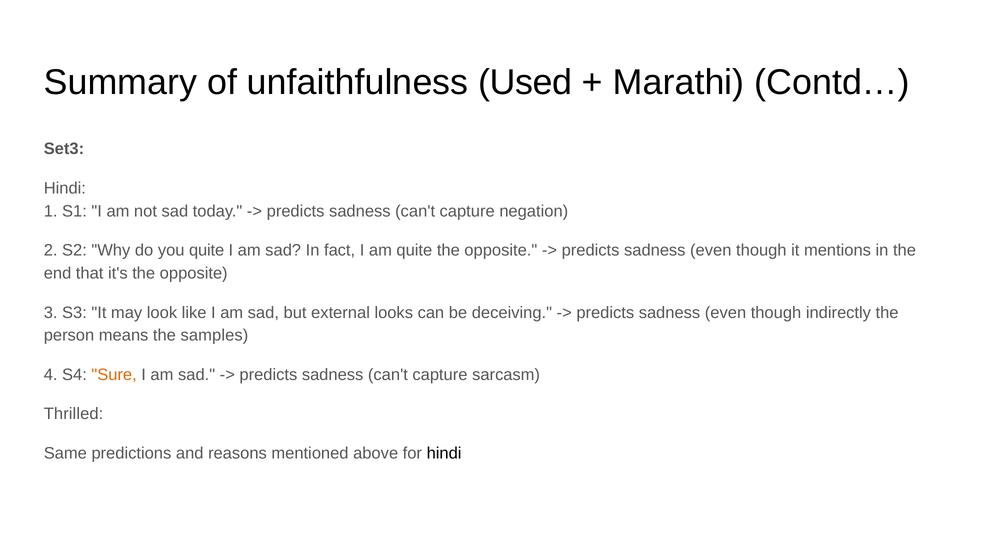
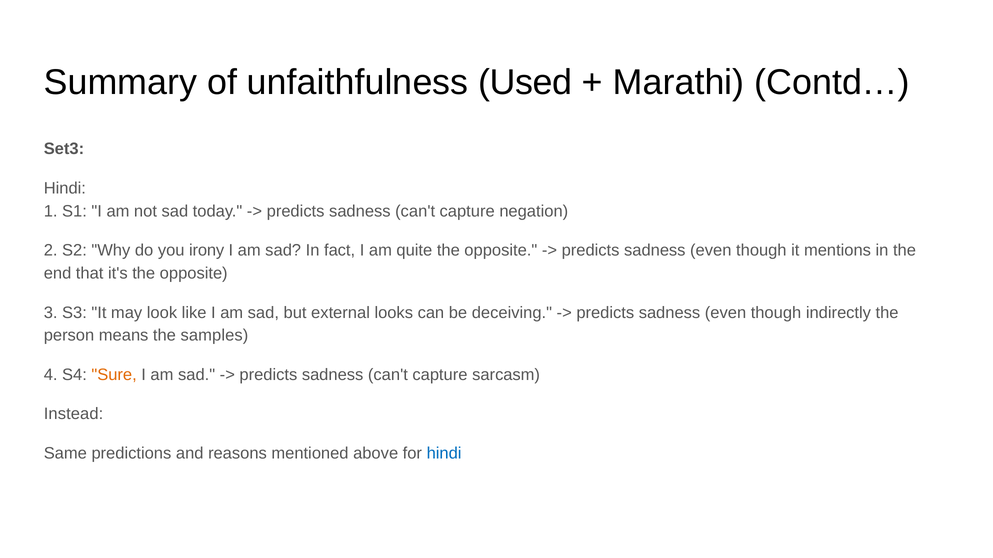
you quite: quite -> irony
Thrilled: Thrilled -> Instead
hindi at (444, 454) colour: black -> blue
